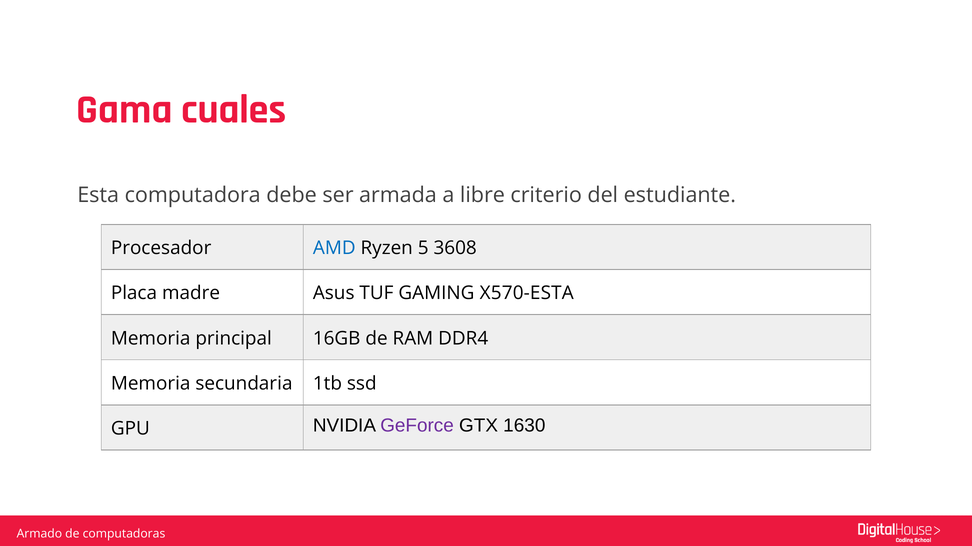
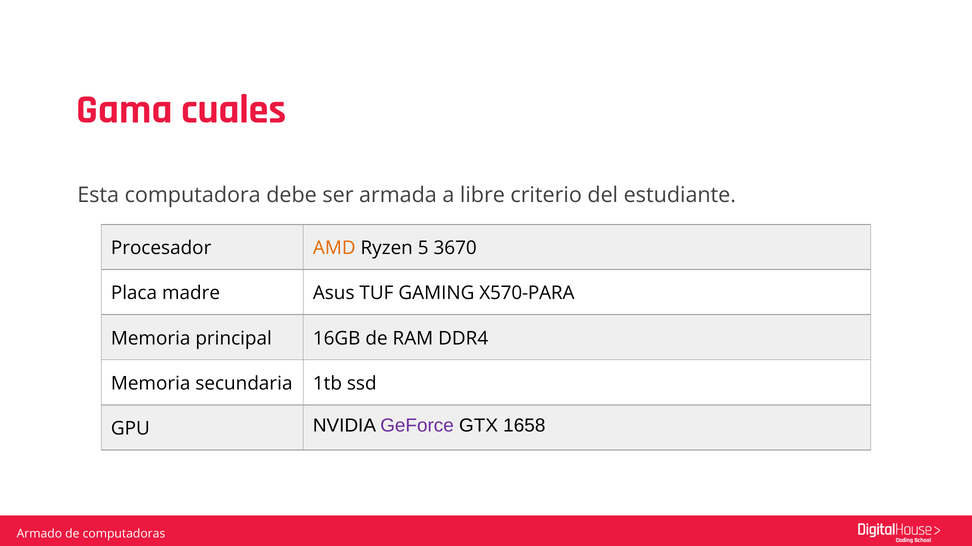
AMD colour: blue -> orange
3608: 3608 -> 3670
X570-ESTA: X570-ESTA -> X570-PARA
1630: 1630 -> 1658
